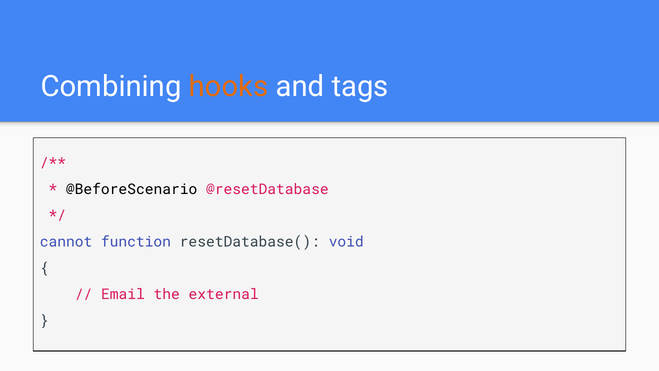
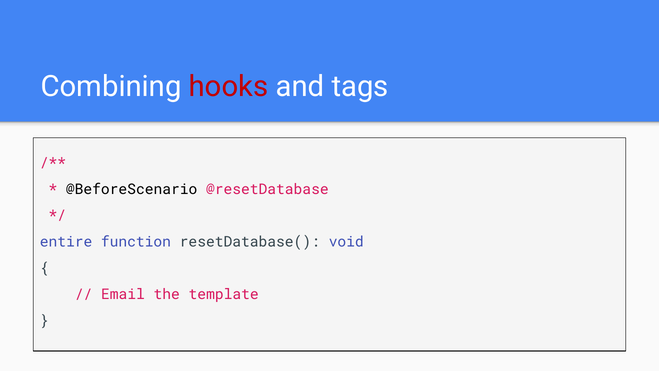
hooks colour: orange -> red
cannot: cannot -> entire
external: external -> template
